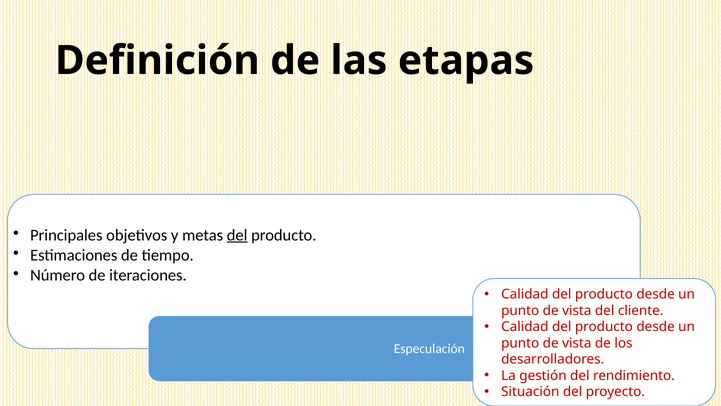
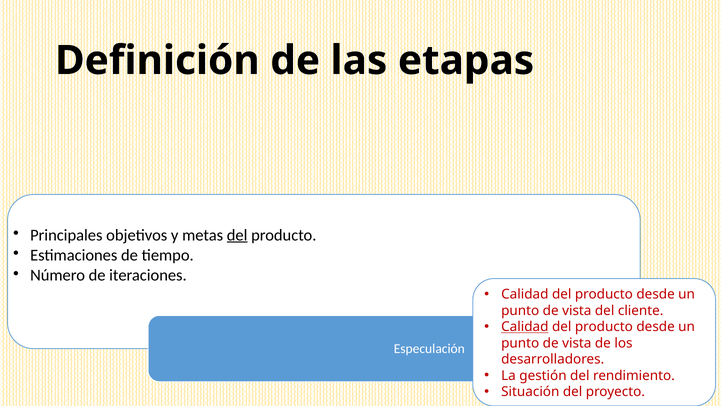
Calidad at (525, 327) underline: none -> present
